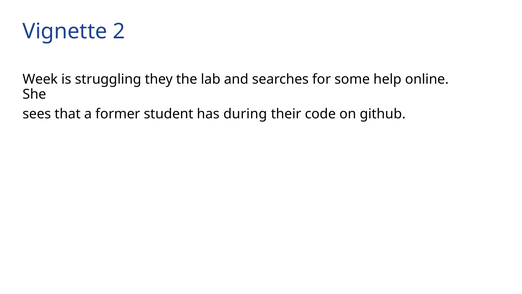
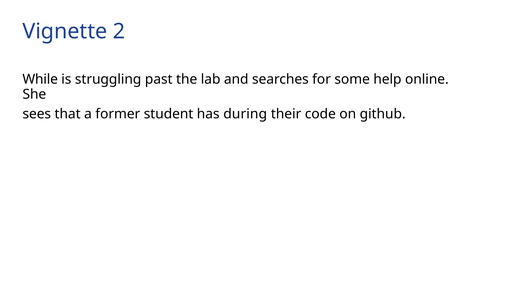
Week: Week -> While
they: they -> past
